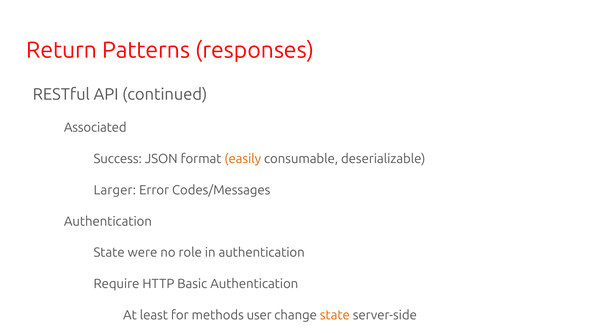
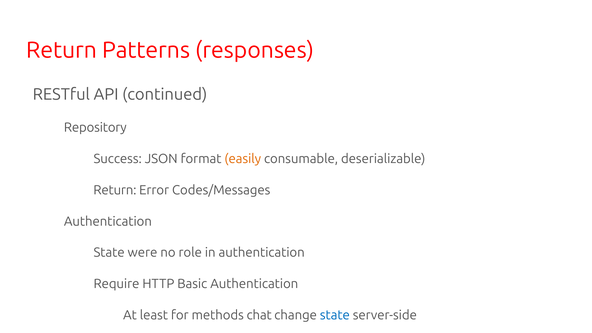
Associated: Associated -> Repository
Larger at (115, 190): Larger -> Return
user: user -> chat
state at (335, 315) colour: orange -> blue
